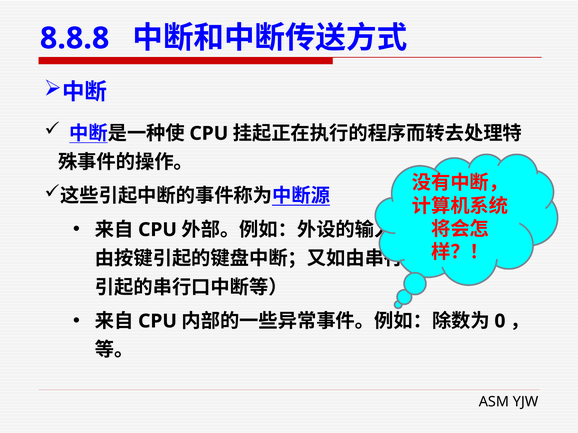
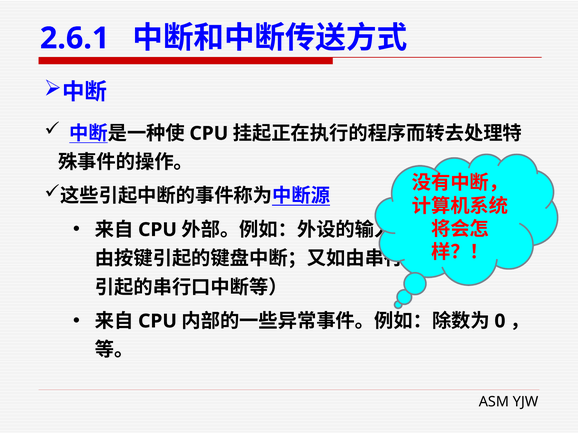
8.8.8: 8.8.8 -> 2.6.1
